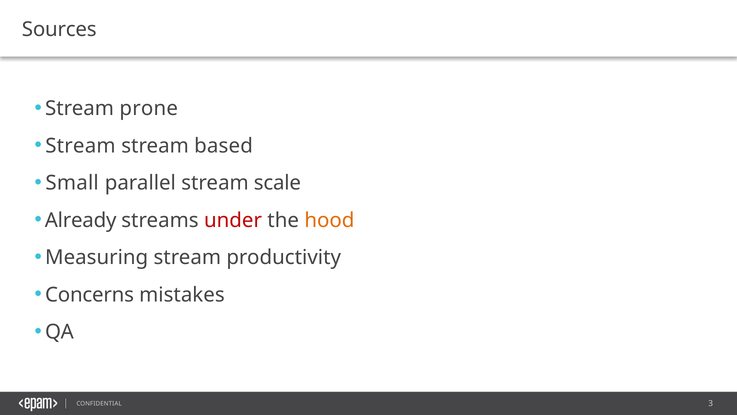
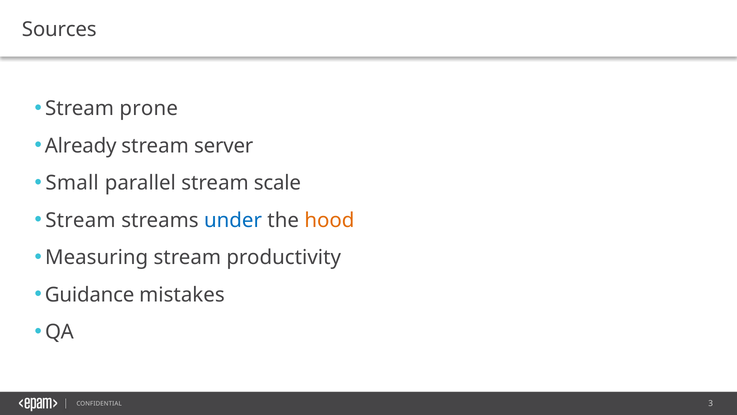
Stream at (80, 146): Stream -> Already
based: based -> server
Already at (81, 220): Already -> Stream
under colour: red -> blue
Concerns: Concerns -> Guidance
